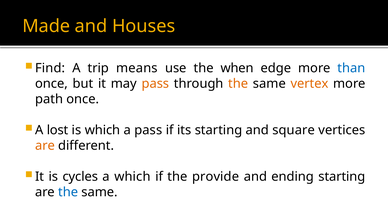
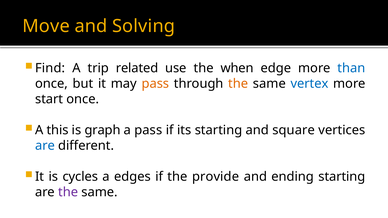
Made: Made -> Move
Houses: Houses -> Solving
means: means -> related
vertex colour: orange -> blue
path: path -> start
lost: lost -> this
is which: which -> graph
are at (45, 146) colour: orange -> blue
a which: which -> edges
the at (68, 192) colour: blue -> purple
